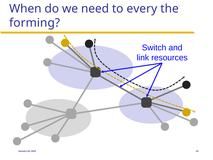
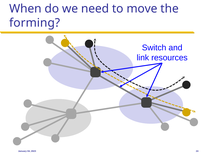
every: every -> move
